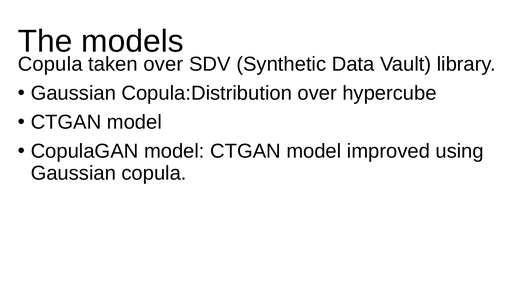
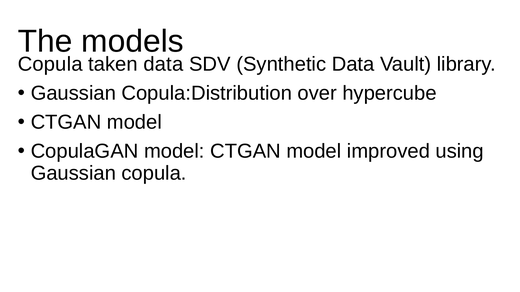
taken over: over -> data
